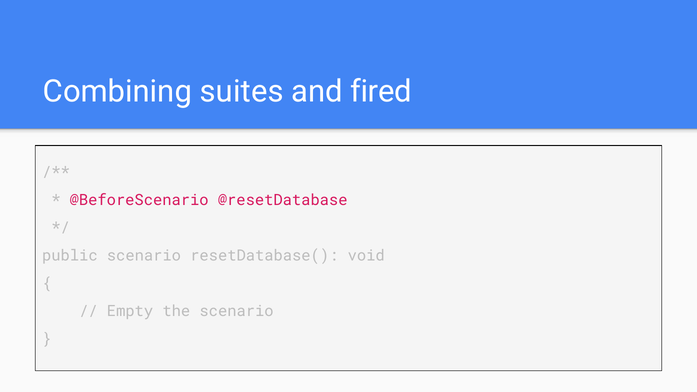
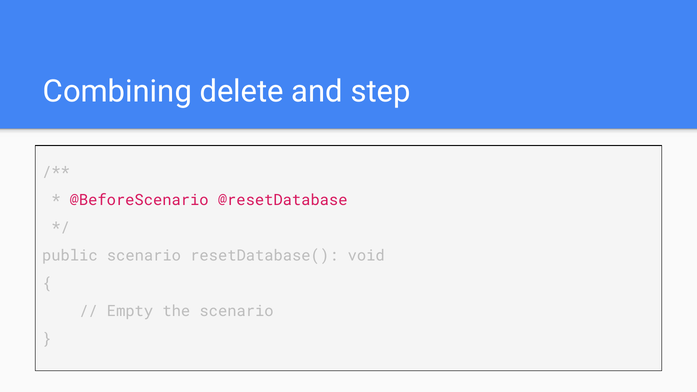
suites: suites -> delete
fired: fired -> step
